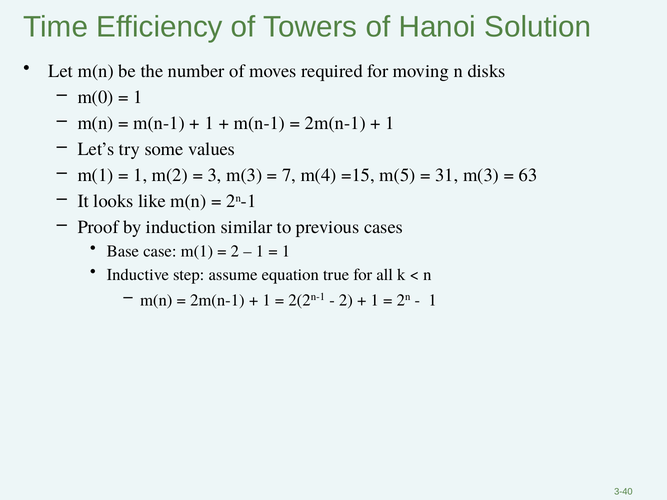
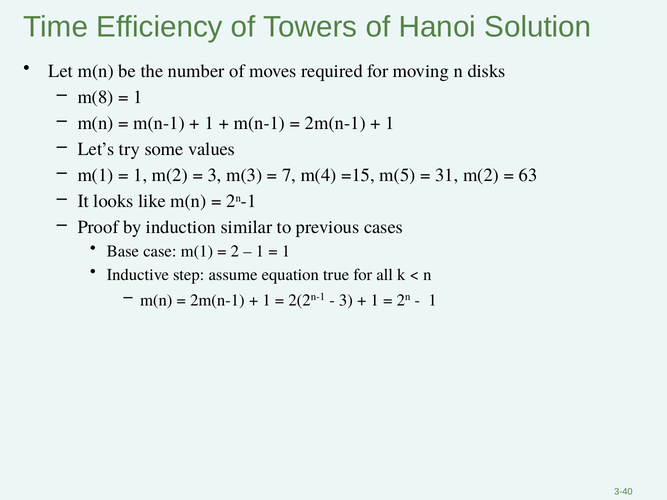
m(0: m(0 -> m(8
31 m(3: m(3 -> m(2
2 at (346, 300): 2 -> 3
